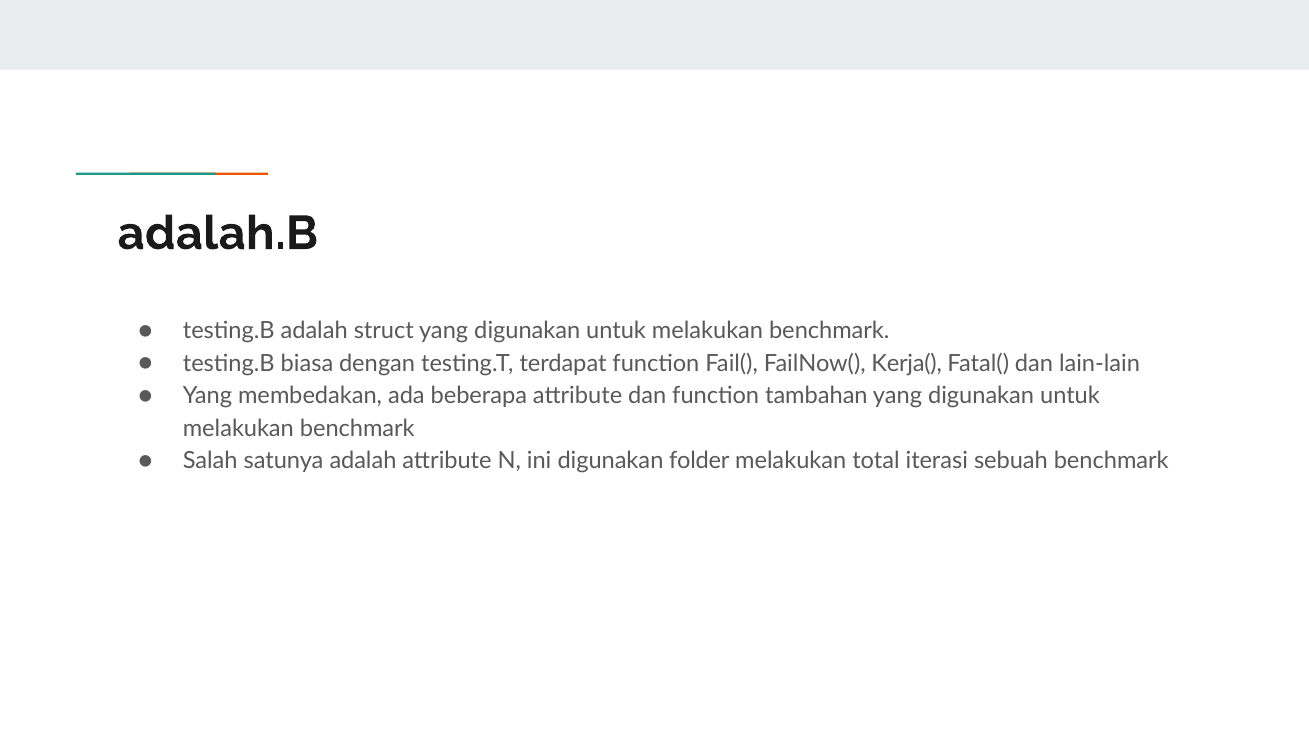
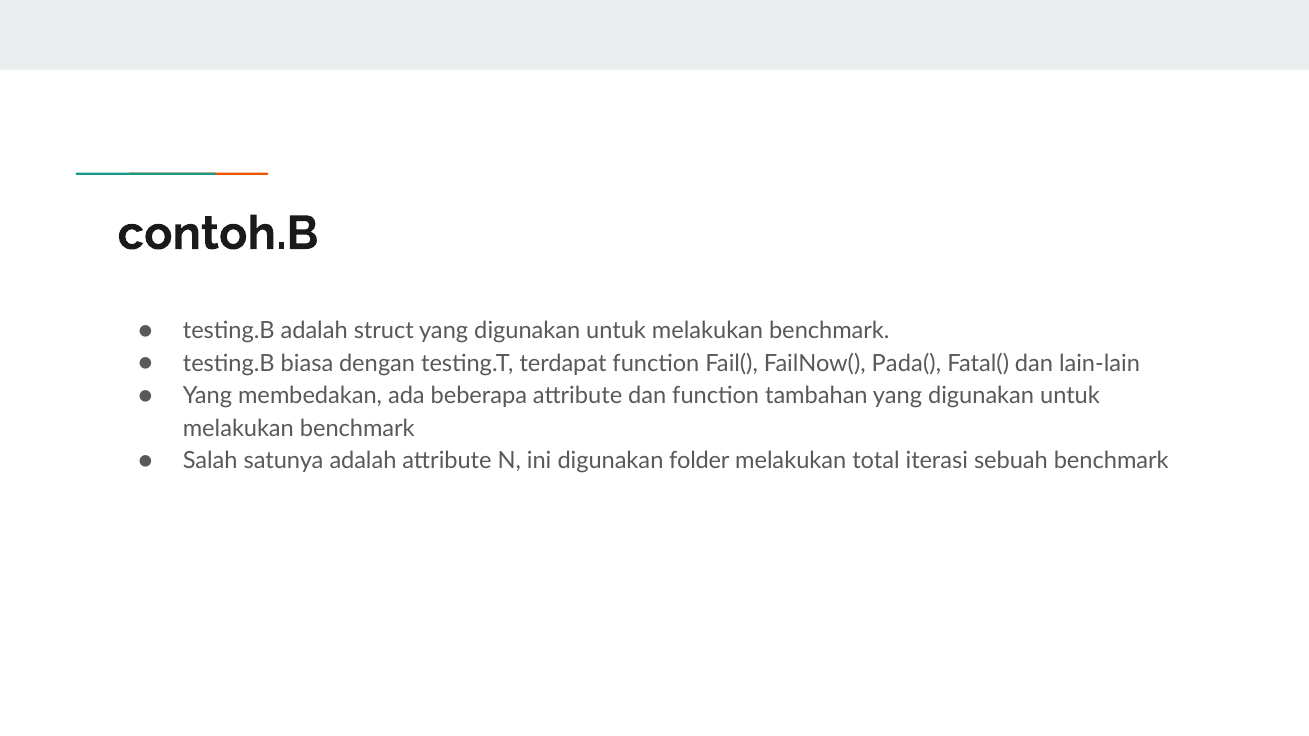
adalah.B: adalah.B -> contoh.B
Kerja(: Kerja( -> Pada(
